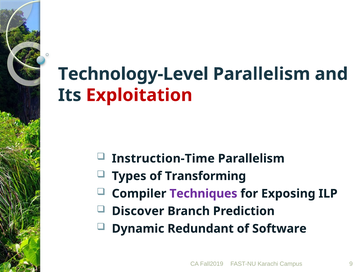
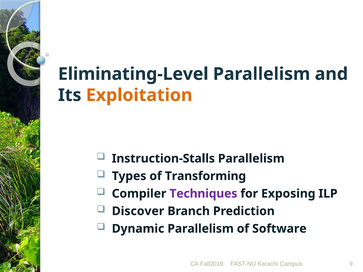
Technology-Level: Technology-Level -> Eliminating-Level
Exploitation colour: red -> orange
Instruction-Time: Instruction-Time -> Instruction-Stalls
Dynamic Redundant: Redundant -> Parallelism
